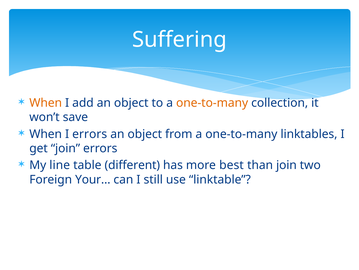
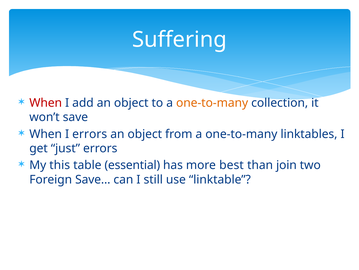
When at (46, 103) colour: orange -> red
get join: join -> just
line: line -> this
different: different -> essential
Your…: Your… -> Save…
